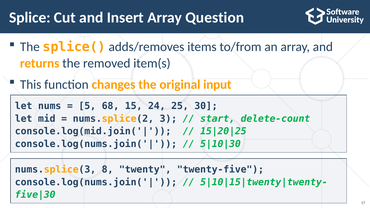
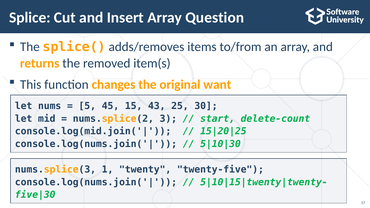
input: input -> want
68: 68 -> 45
24: 24 -> 43
8: 8 -> 1
